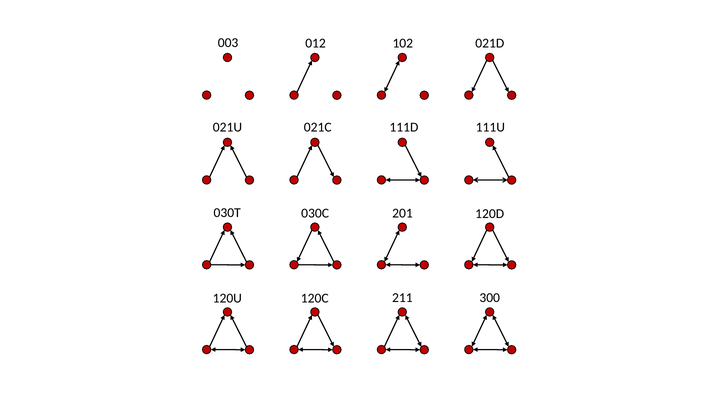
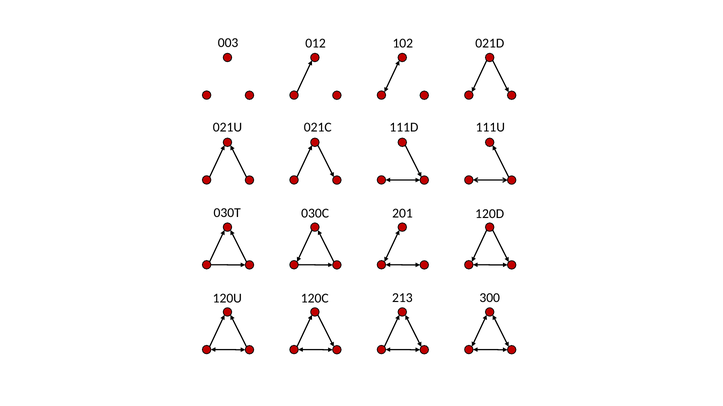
211: 211 -> 213
